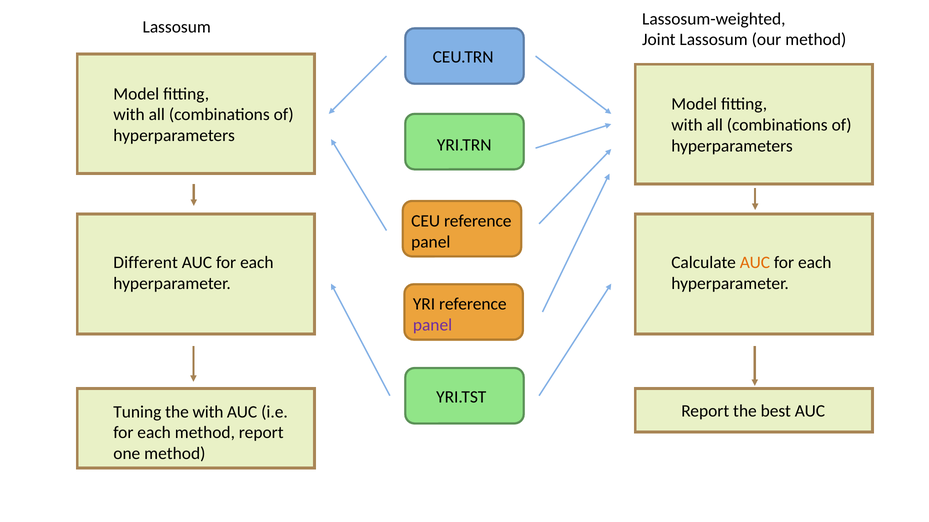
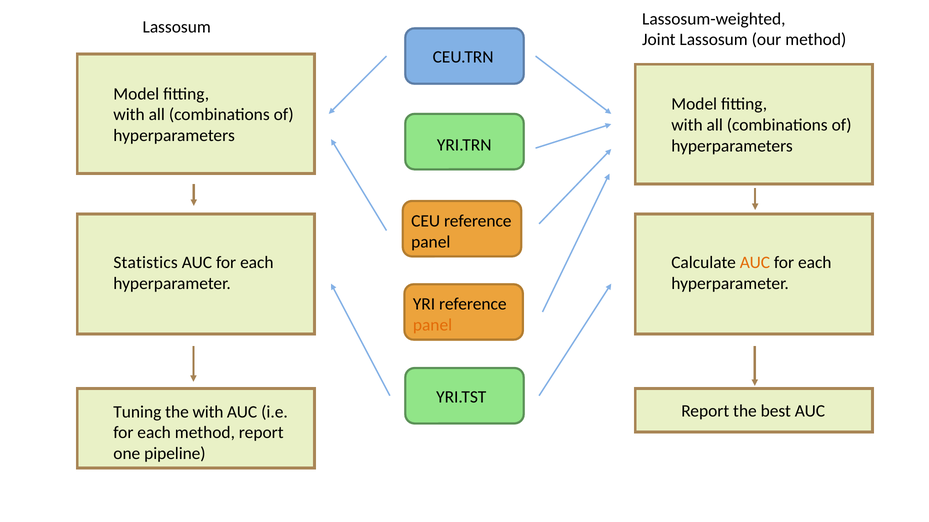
Different: Different -> Statistics
panel at (433, 325) colour: purple -> orange
one method: method -> pipeline
